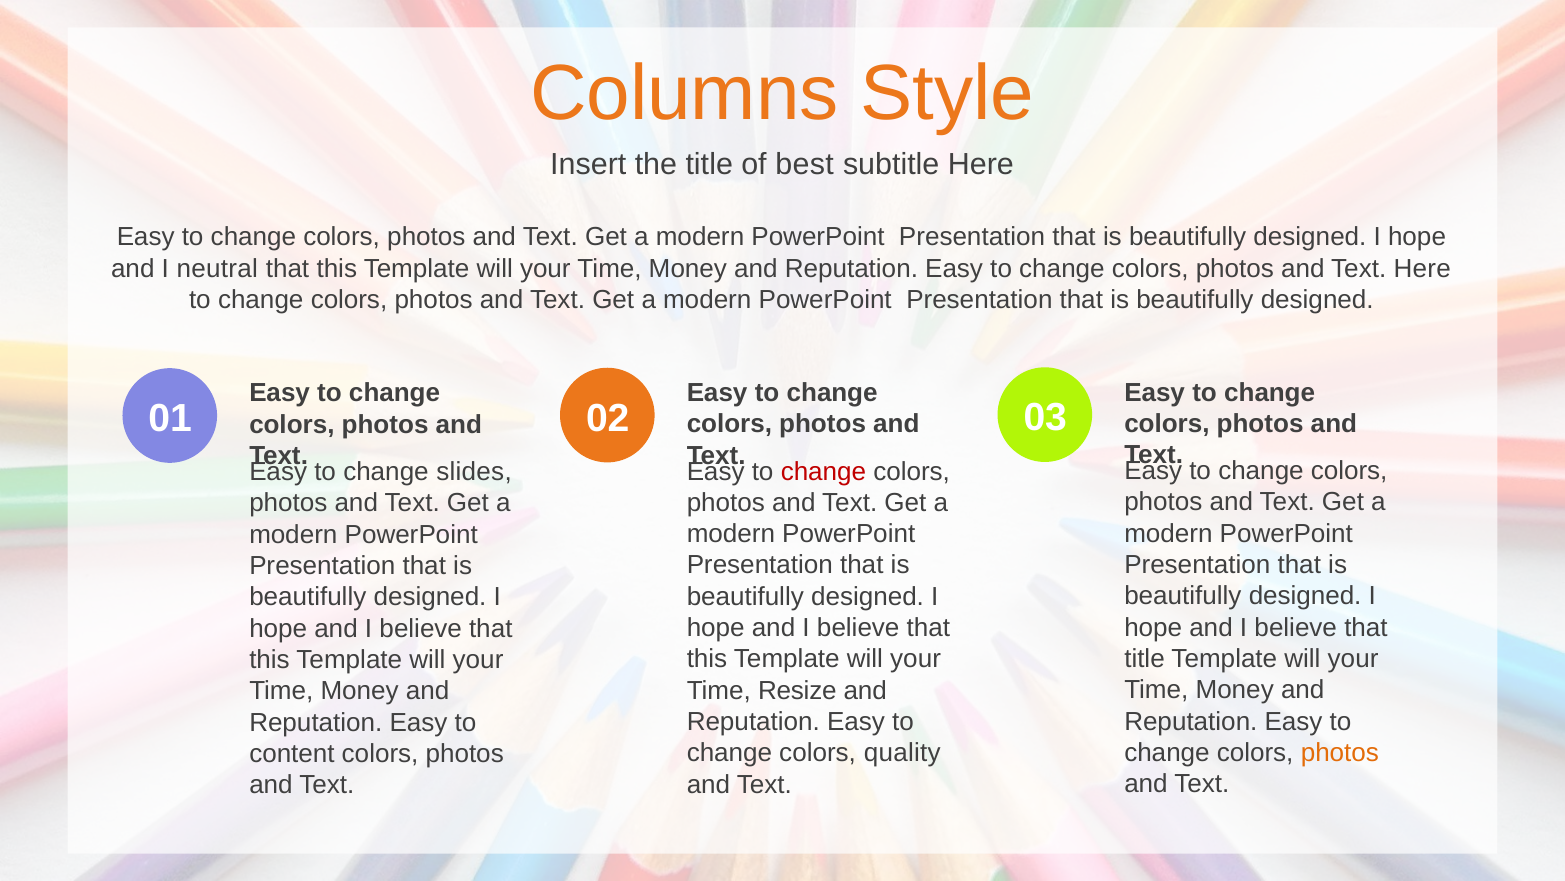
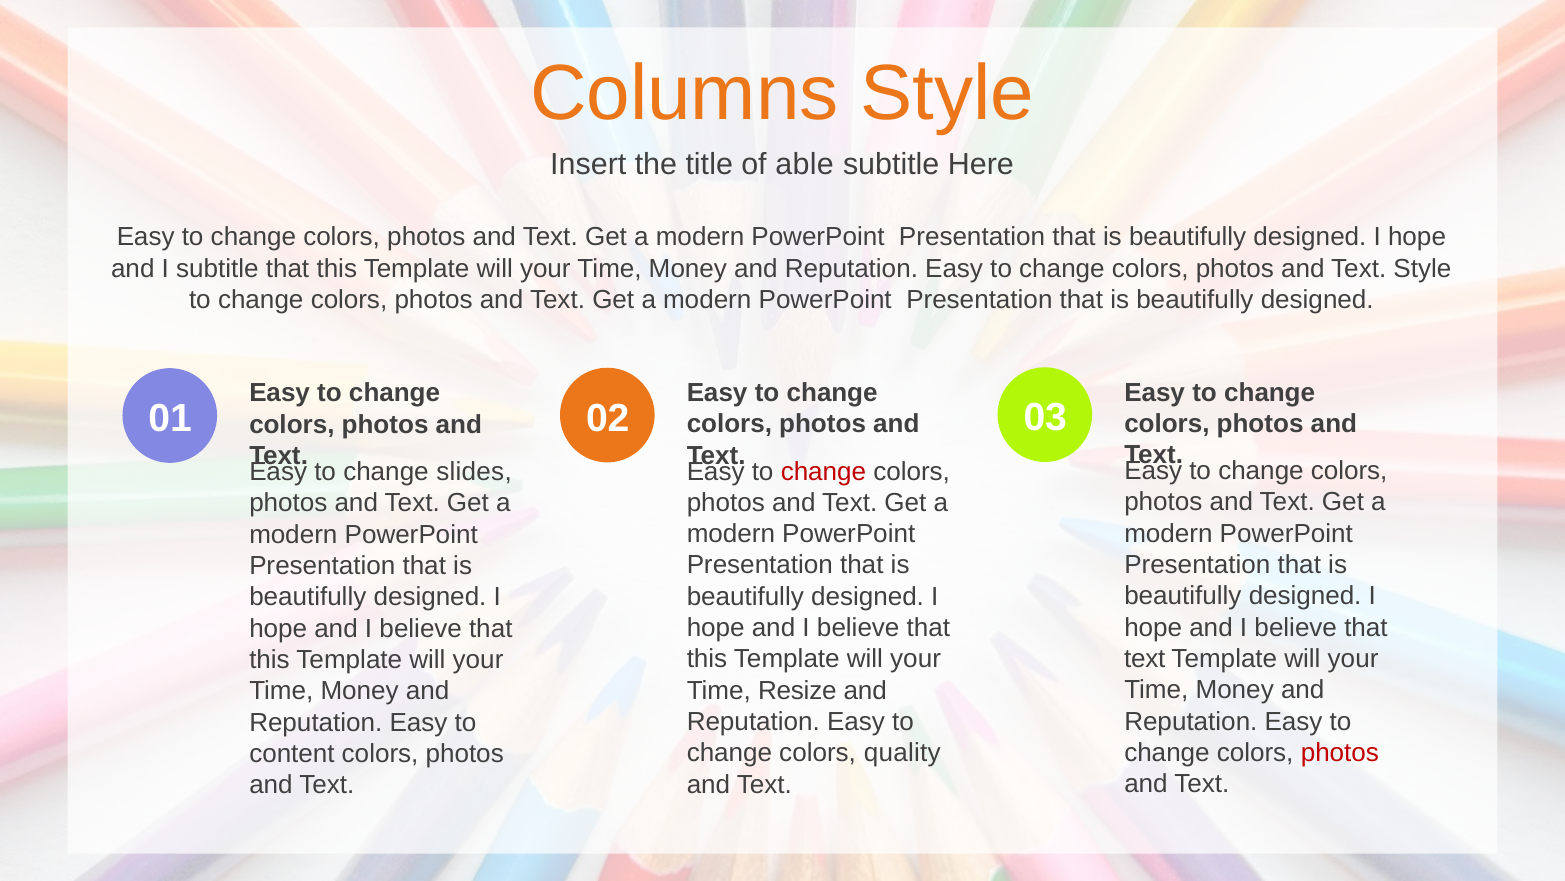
best: best -> able
I neutral: neutral -> subtitle
Text Here: Here -> Style
title at (1145, 658): title -> text
photos at (1340, 752) colour: orange -> red
